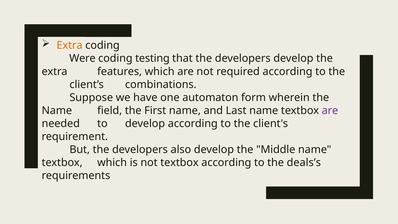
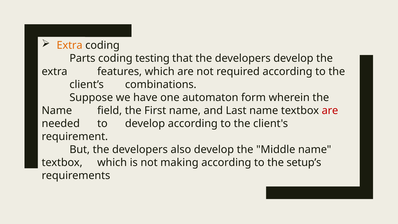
Were: Were -> Parts
are at (330, 110) colour: purple -> red
not textbox: textbox -> making
deals’s: deals’s -> setup’s
